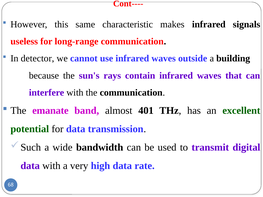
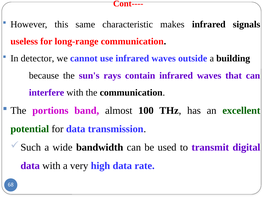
emanate: emanate -> portions
401: 401 -> 100
